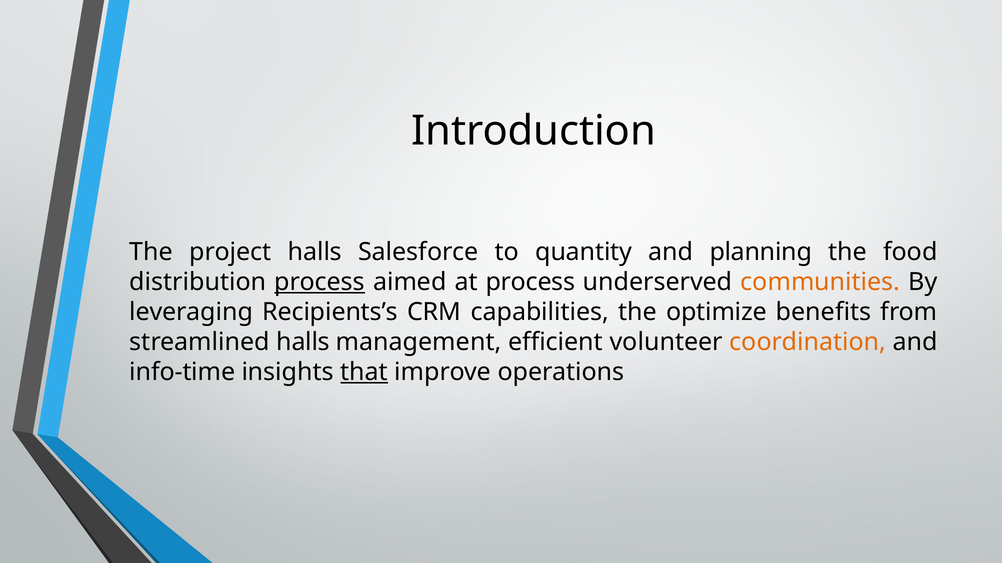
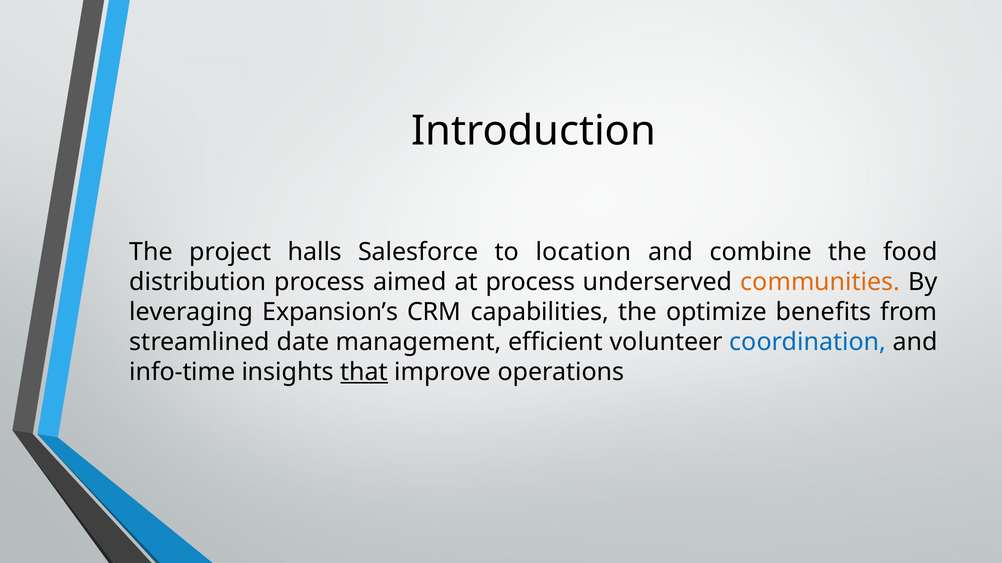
quantity: quantity -> location
planning: planning -> combine
process at (320, 282) underline: present -> none
Recipients’s: Recipients’s -> Expansion’s
streamlined halls: halls -> date
coordination colour: orange -> blue
